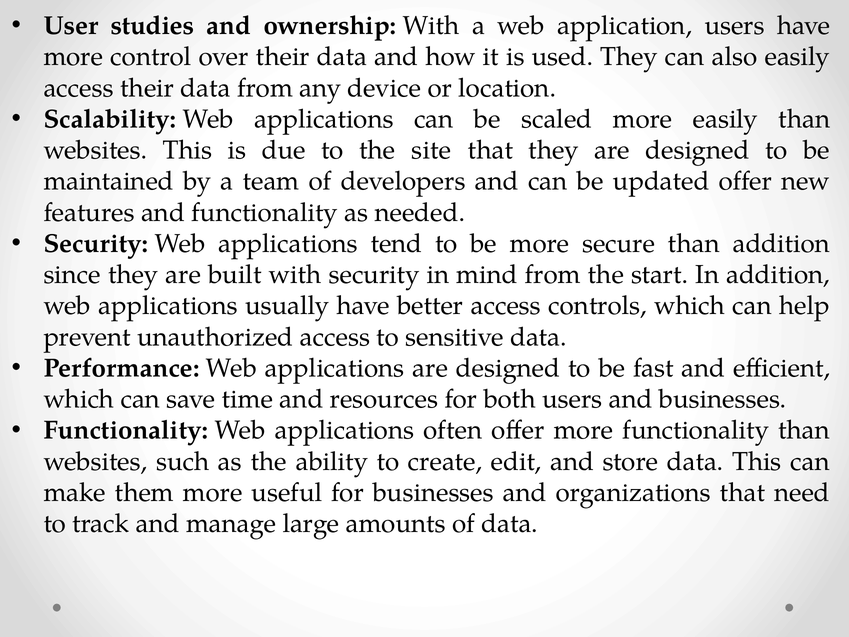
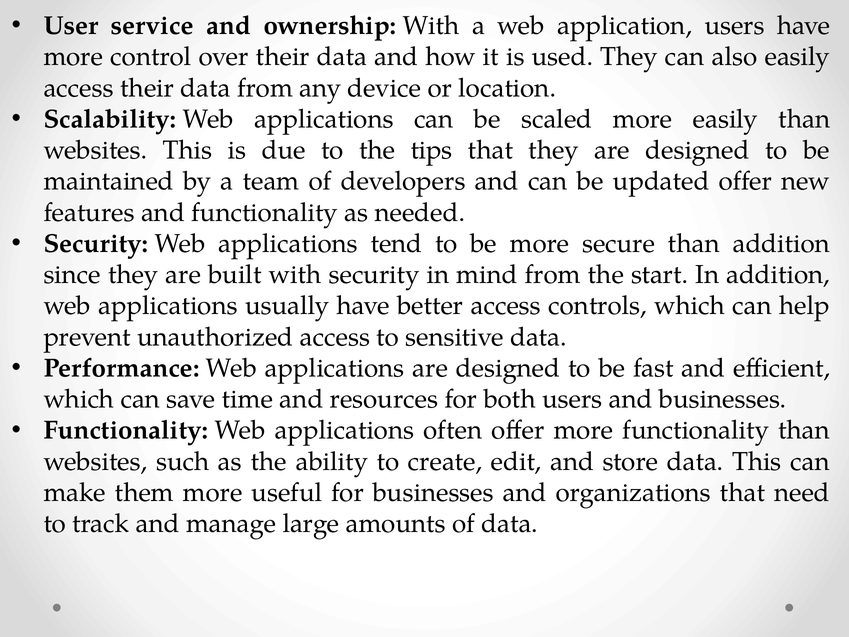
studies: studies -> service
site: site -> tips
